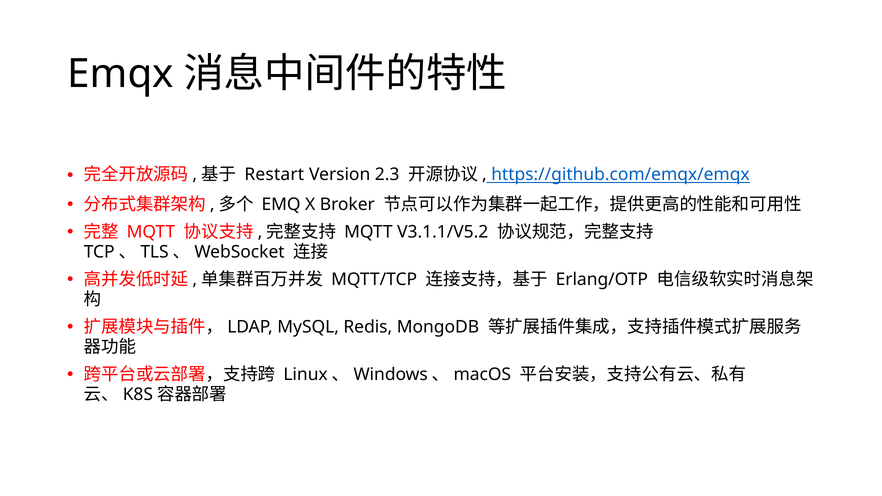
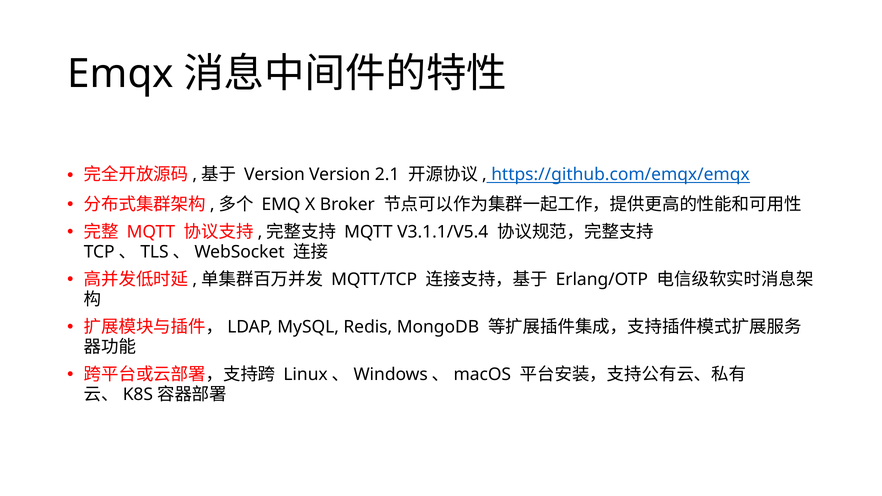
Restart at (274, 175): Restart -> Version
2.3: 2.3 -> 2.1
V3.1.1/V5.2: V3.1.1/V5.2 -> V3.1.1/V5.4
